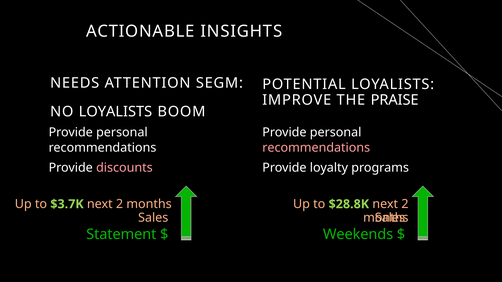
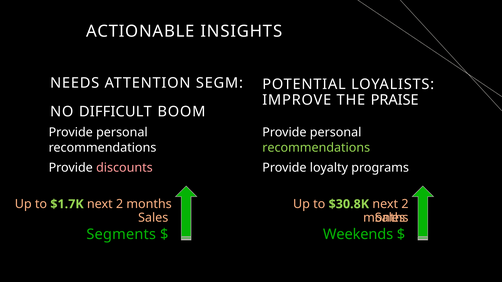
NO LOYALISTS: LOYALISTS -> DIFFICULT
recommendations at (316, 148) colour: pink -> light green
$3.7K: $3.7K -> $1.7K
$28.8K: $28.8K -> $30.8K
Statement: Statement -> Segments
